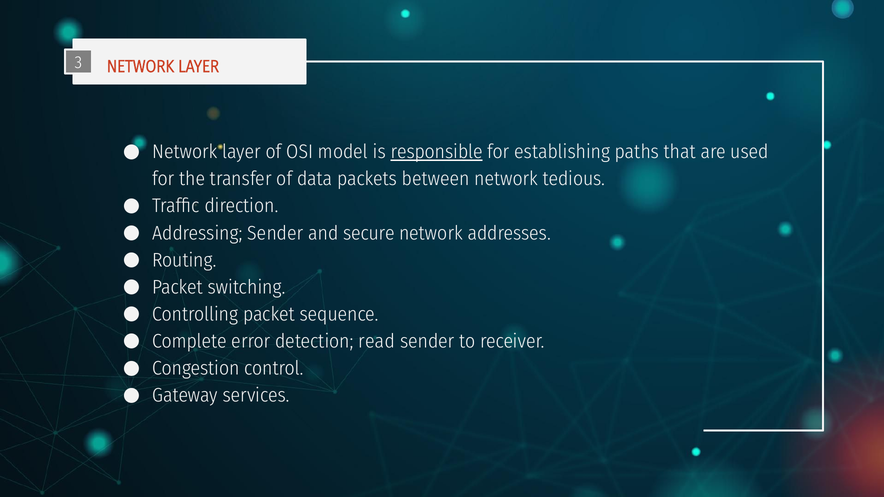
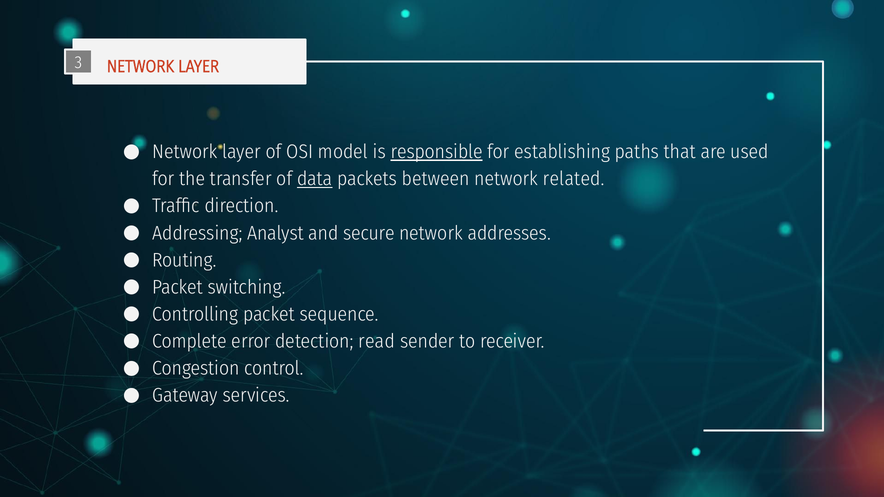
data underline: none -> present
tedious: tedious -> related
Addressing Sender: Sender -> Analyst
